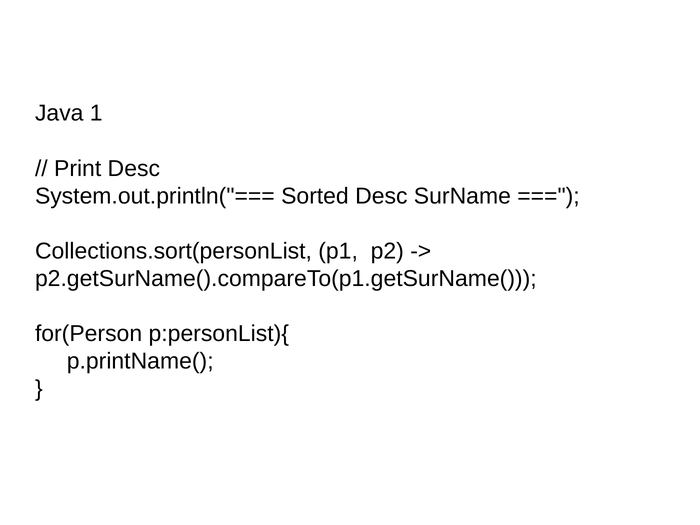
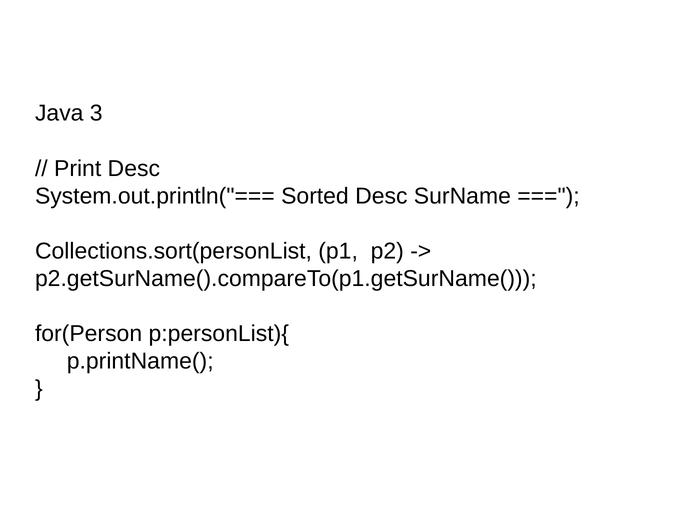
1: 1 -> 3
